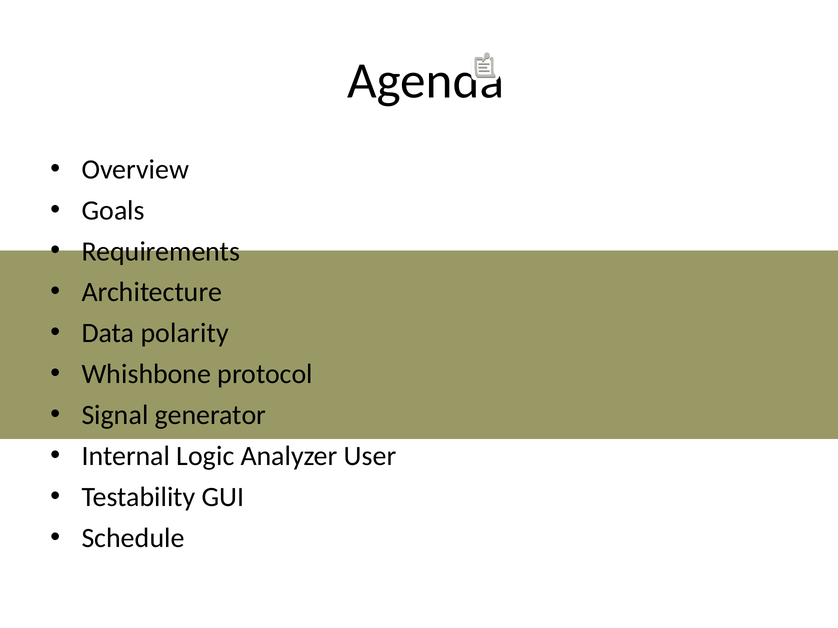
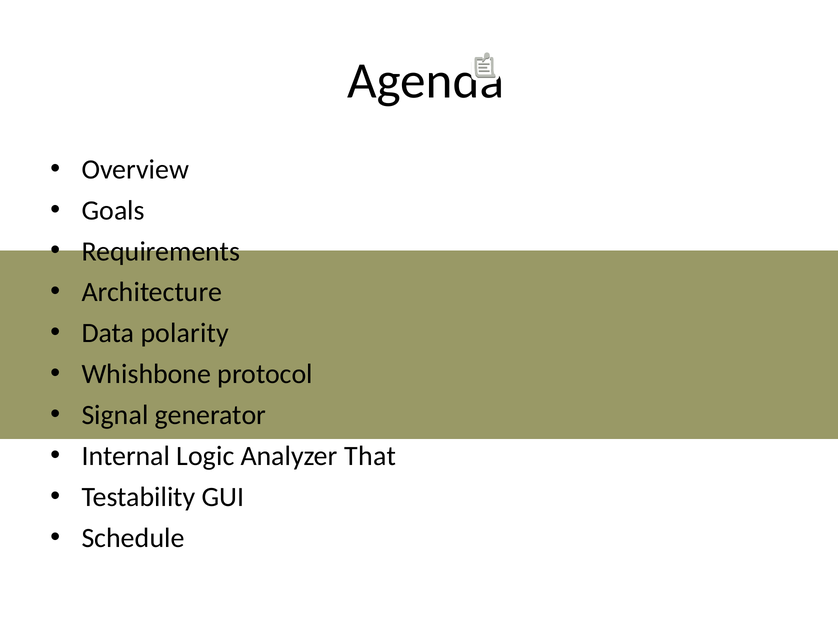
User: User -> That
